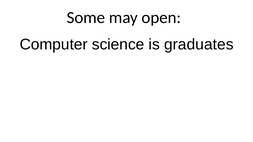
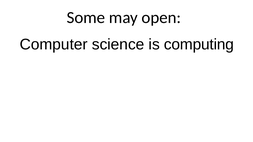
graduates: graduates -> computing
